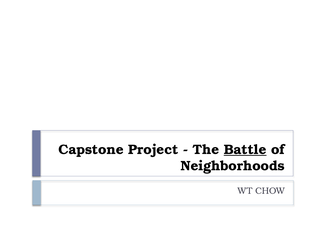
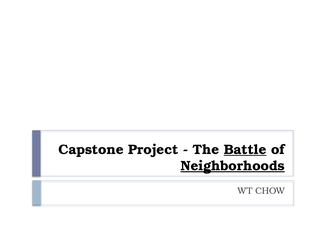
Neighborhoods underline: none -> present
